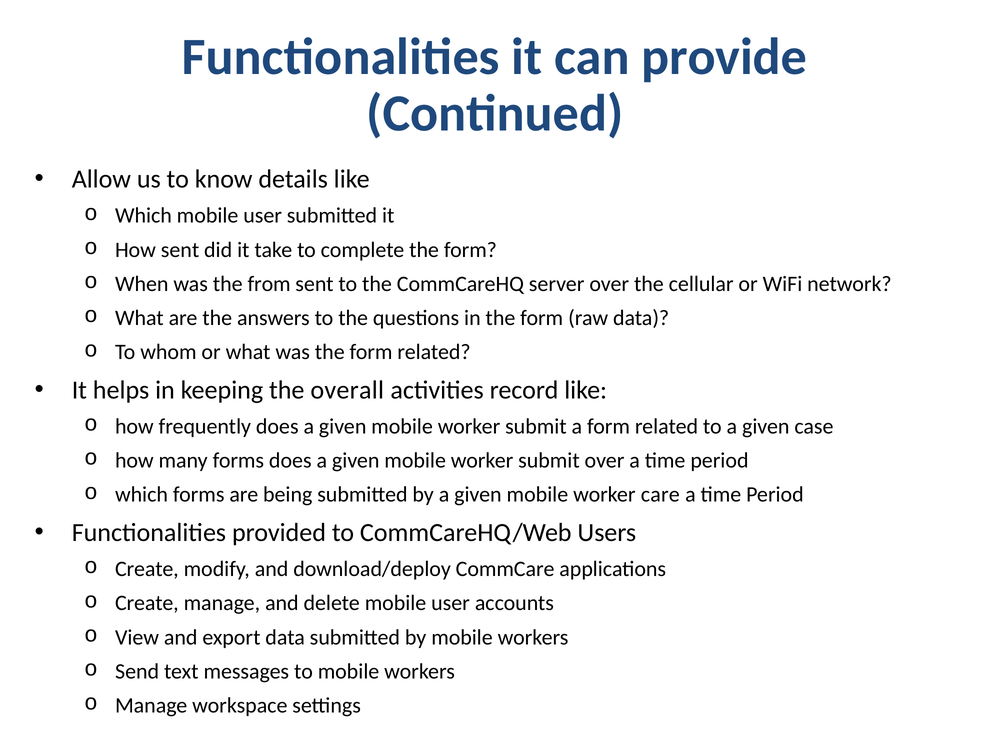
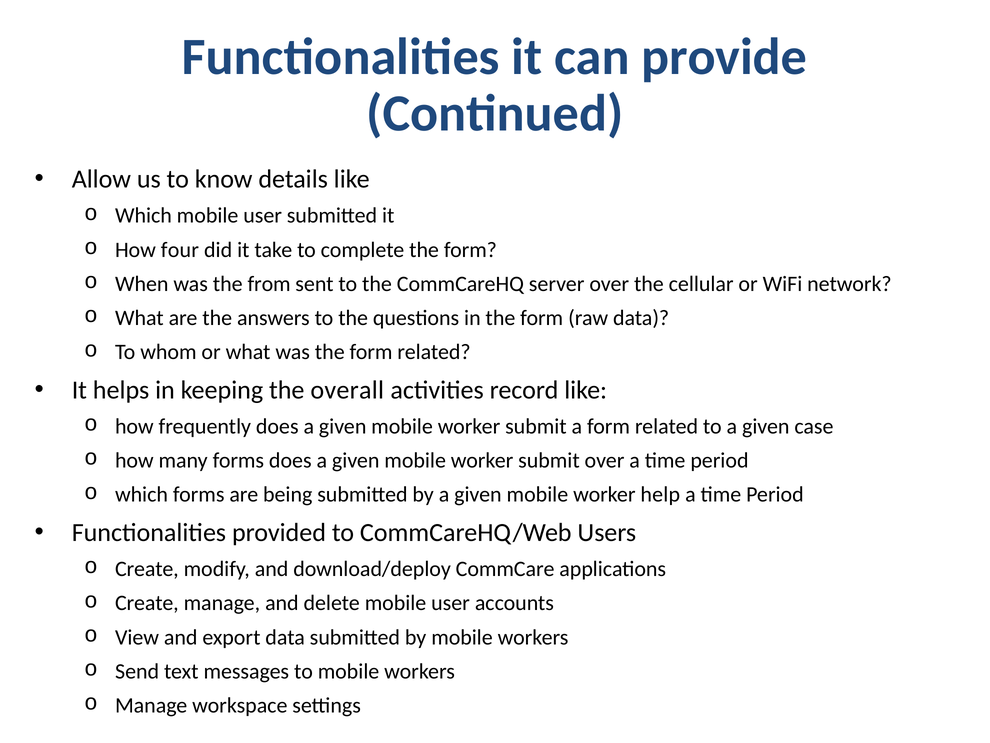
How sent: sent -> four
care: care -> help
